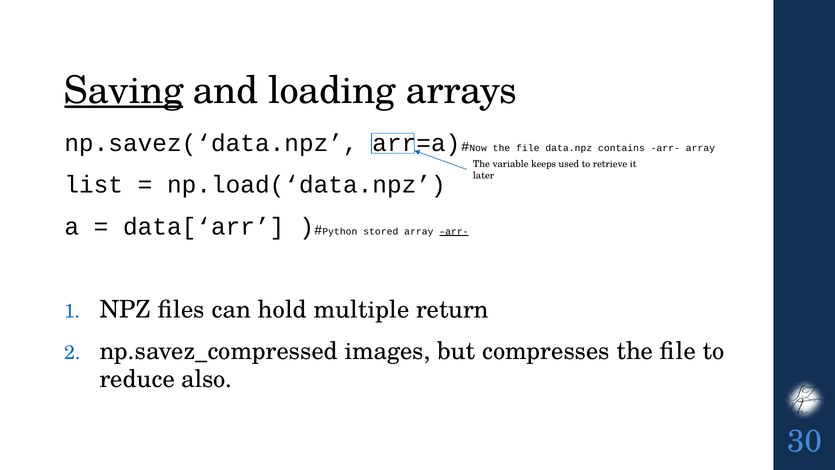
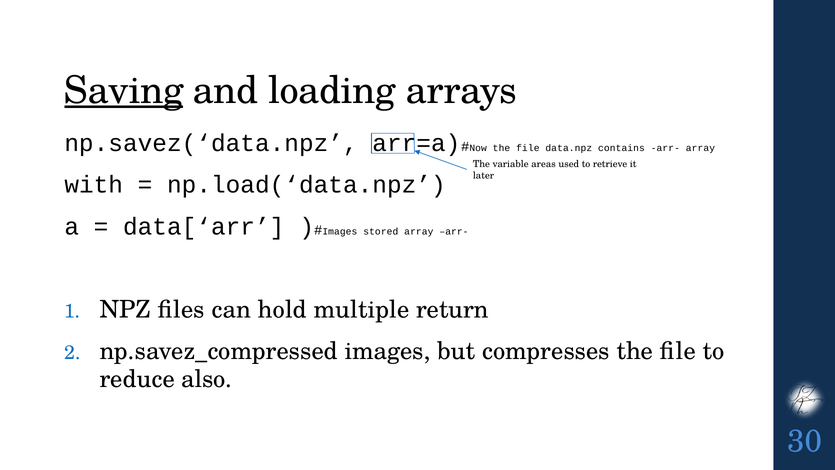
keeps: keeps -> areas
list: list -> with
Python at (340, 231): Python -> Images
arr- at (454, 231) underline: present -> none
